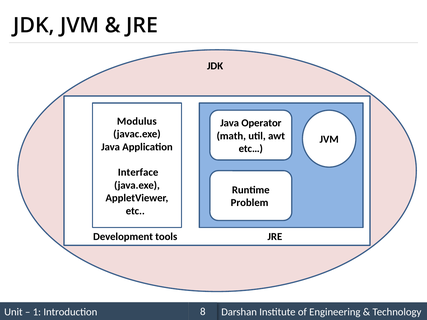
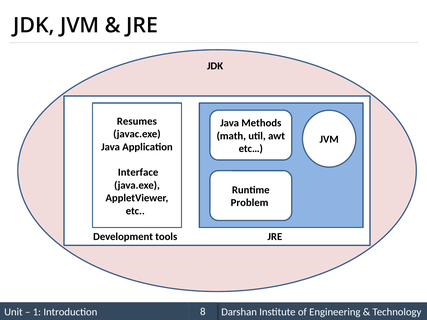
Modulus: Modulus -> Resumes
Operator: Operator -> Methods
